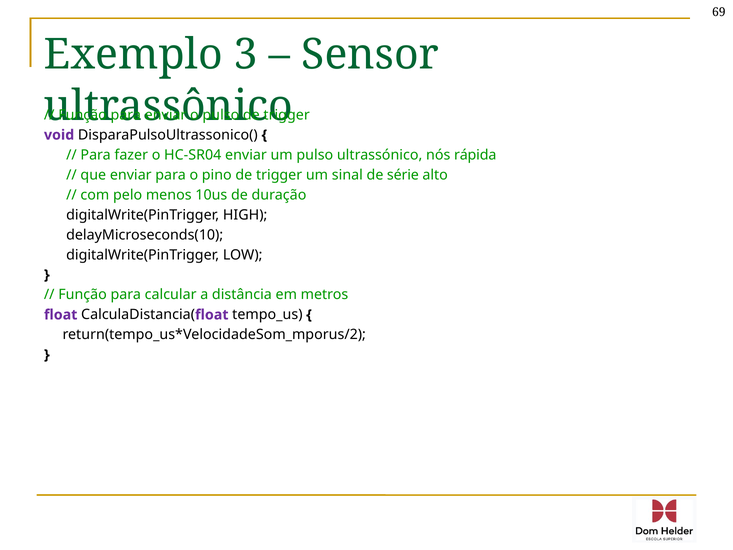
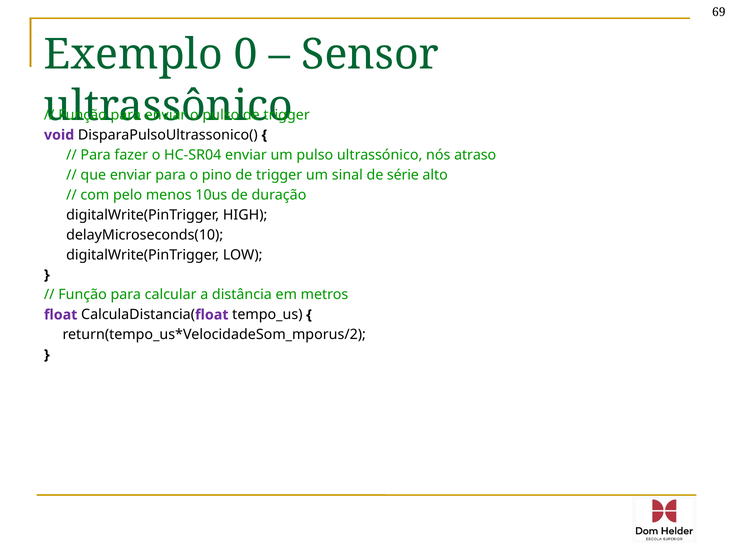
3: 3 -> 0
rápida: rápida -> atraso
